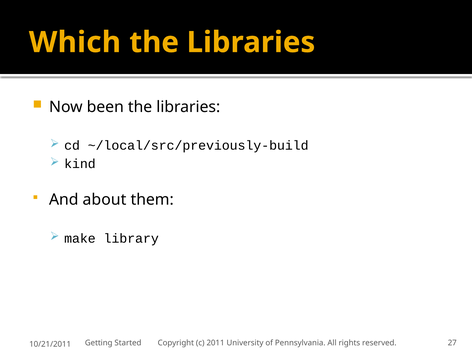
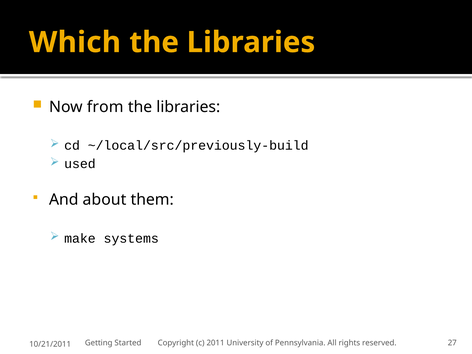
been: been -> from
kind: kind -> used
library: library -> systems
